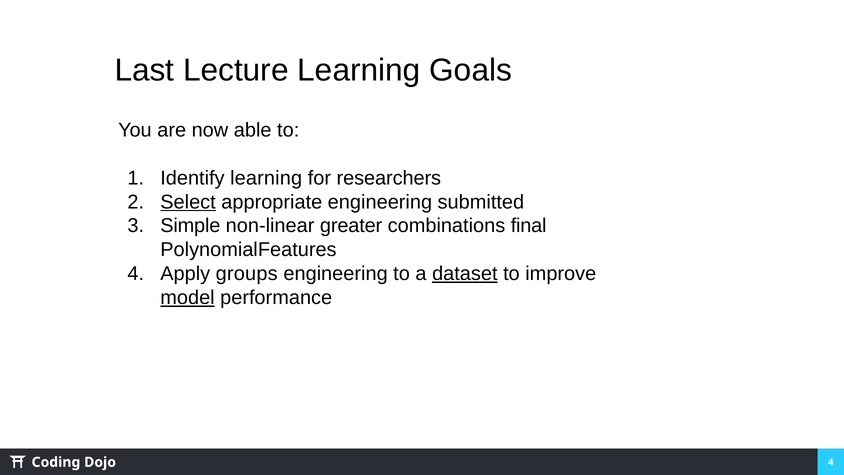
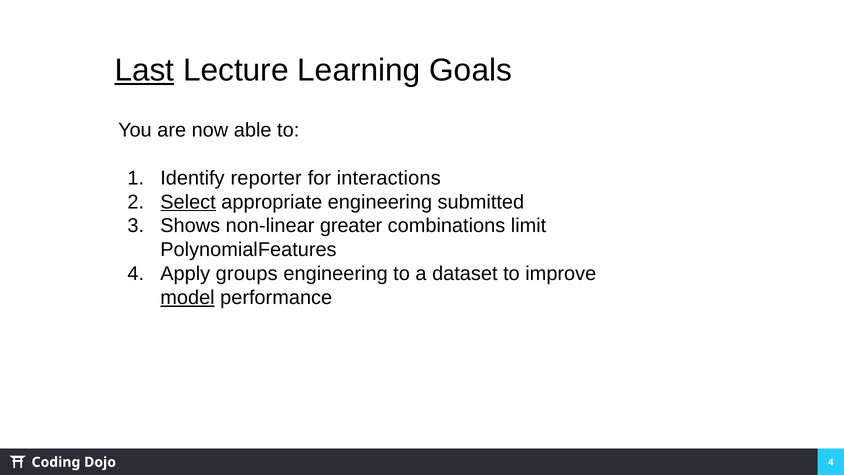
Last underline: none -> present
Identify learning: learning -> reporter
researchers: researchers -> interactions
Simple: Simple -> Shows
final: final -> limit
dataset underline: present -> none
